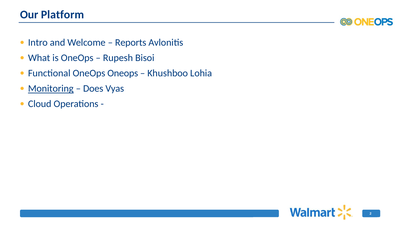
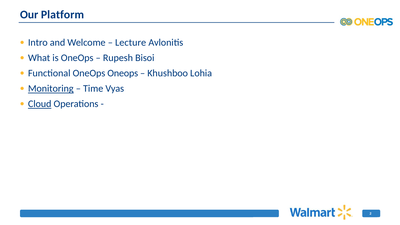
Reports: Reports -> Lecture
Does: Does -> Time
Cloud underline: none -> present
